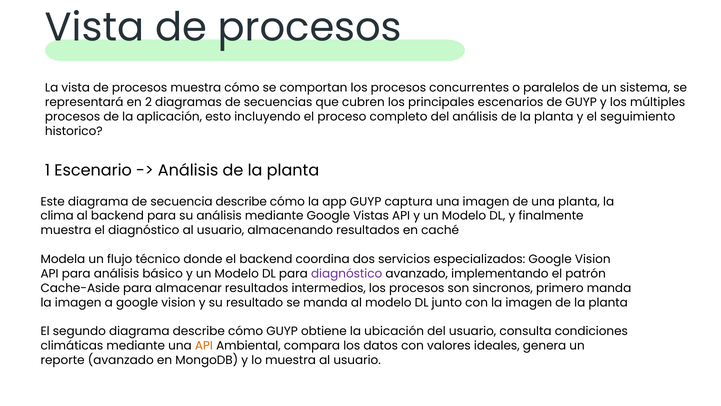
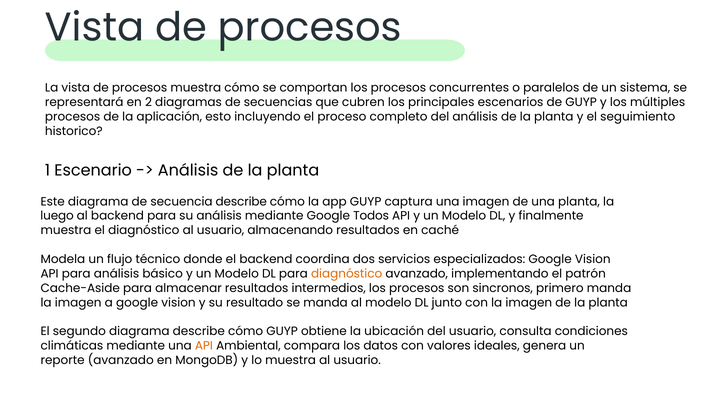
clima: clima -> luego
Vistas: Vistas -> Todos
diagnóstico at (347, 273) colour: purple -> orange
